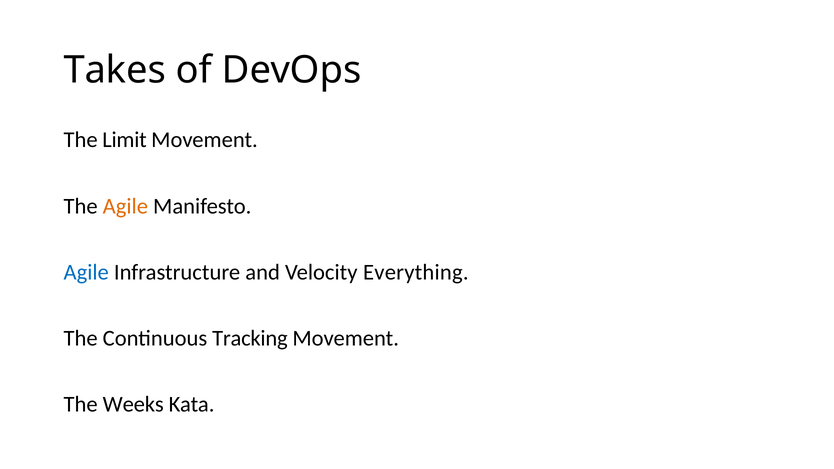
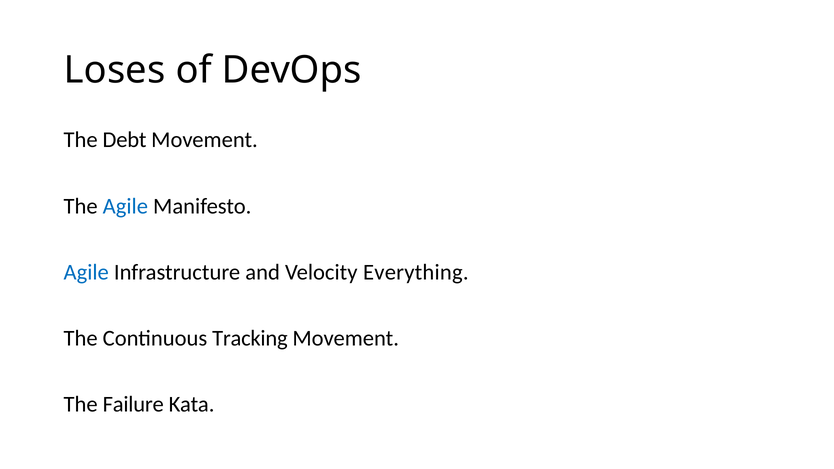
Takes: Takes -> Loses
Limit: Limit -> Debt
Agile at (125, 206) colour: orange -> blue
Weeks: Weeks -> Failure
